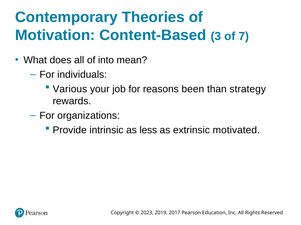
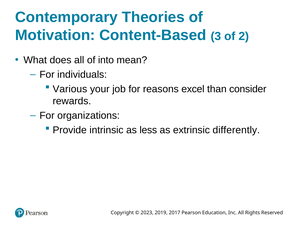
7: 7 -> 2
been: been -> excel
strategy: strategy -> consider
motivated: motivated -> differently
